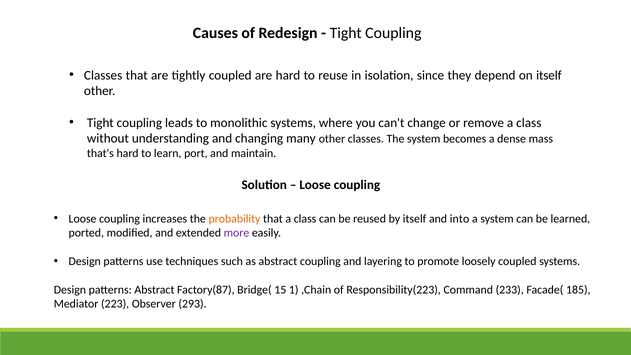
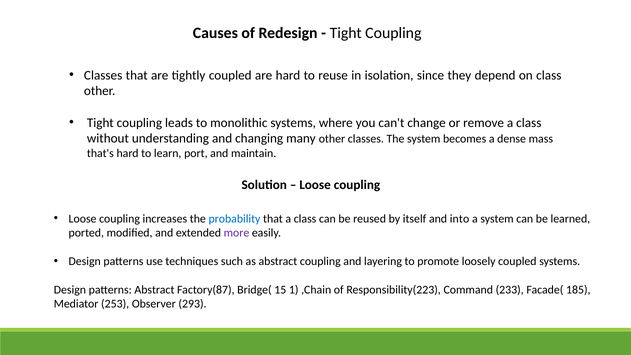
on itself: itself -> class
probability colour: orange -> blue
223: 223 -> 253
